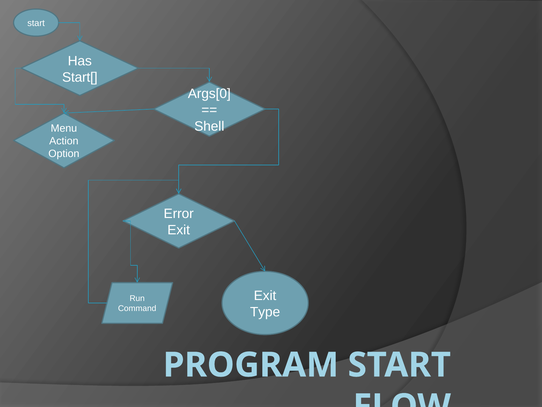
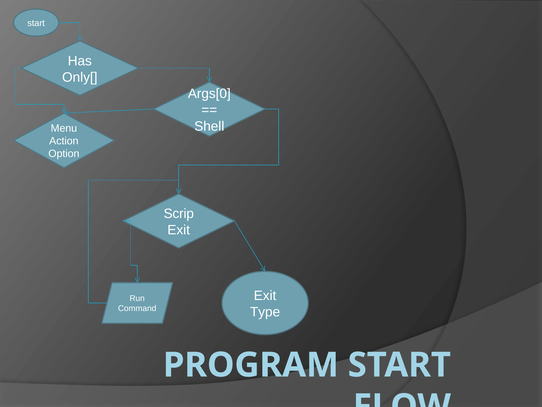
Start[: Start[ -> Only[
Error: Error -> Scrip
